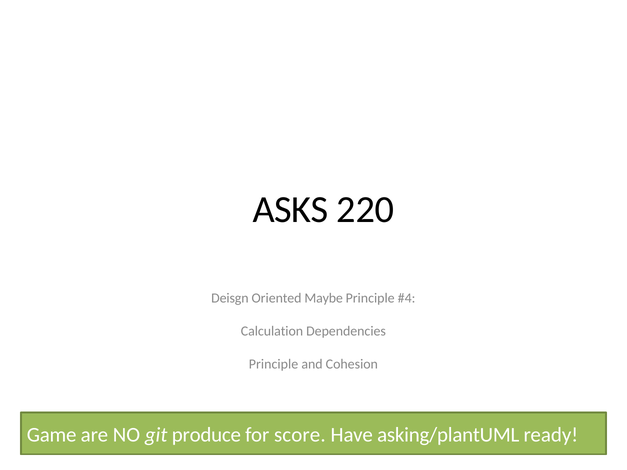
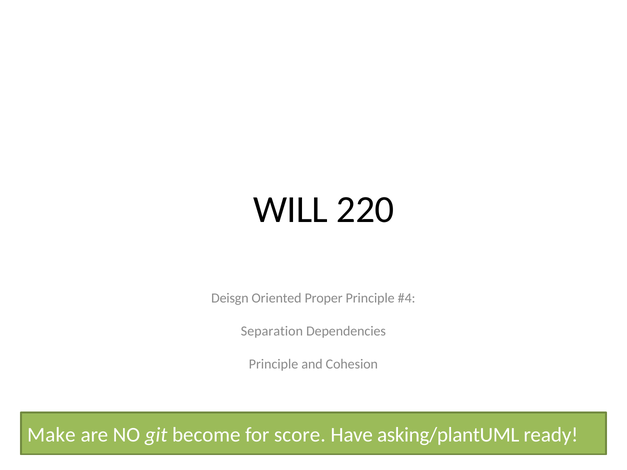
ASKS: ASKS -> WILL
Maybe: Maybe -> Proper
Calculation: Calculation -> Separation
Game: Game -> Make
produce: produce -> become
